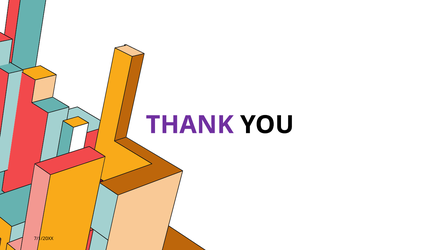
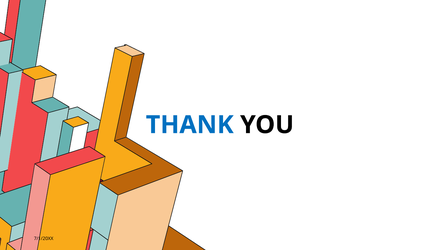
THANK colour: purple -> blue
